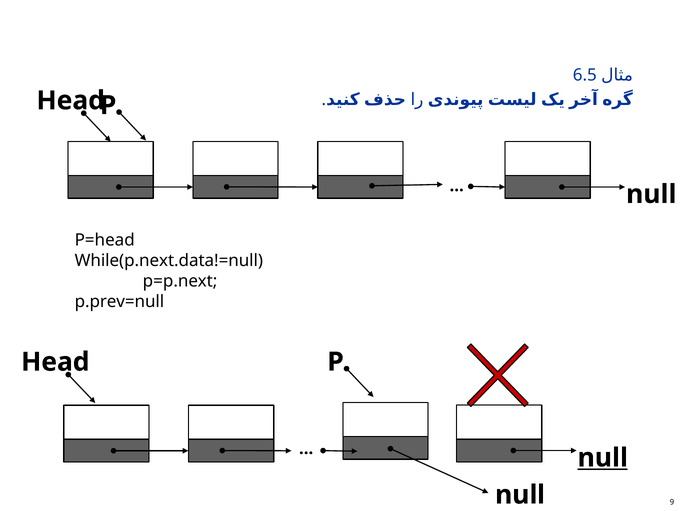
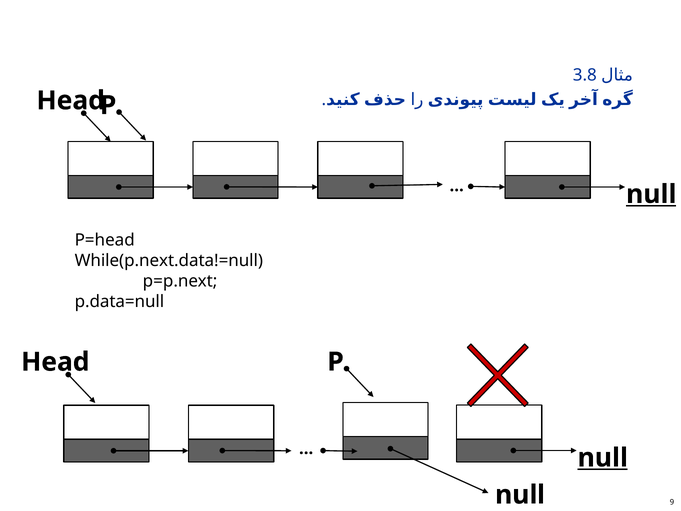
6.5: 6.5 -> 3.8
null at (651, 194) underline: none -> present
p.prev=null: p.prev=null -> p.data=null
